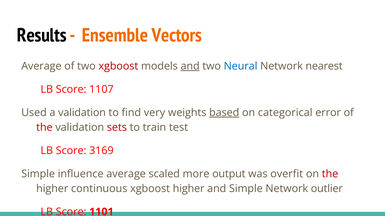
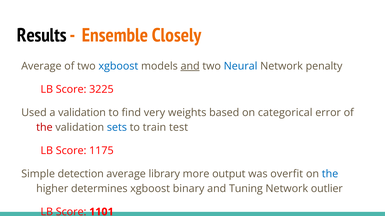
Vectors: Vectors -> Closely
xgboost at (118, 66) colour: red -> blue
nearest: nearest -> penalty
1107: 1107 -> 3225
based underline: present -> none
sets colour: red -> blue
3169: 3169 -> 1175
influence: influence -> detection
scaled: scaled -> library
the at (330, 174) colour: red -> blue
continuous: continuous -> determines
xgboost higher: higher -> binary
and Simple: Simple -> Tuning
